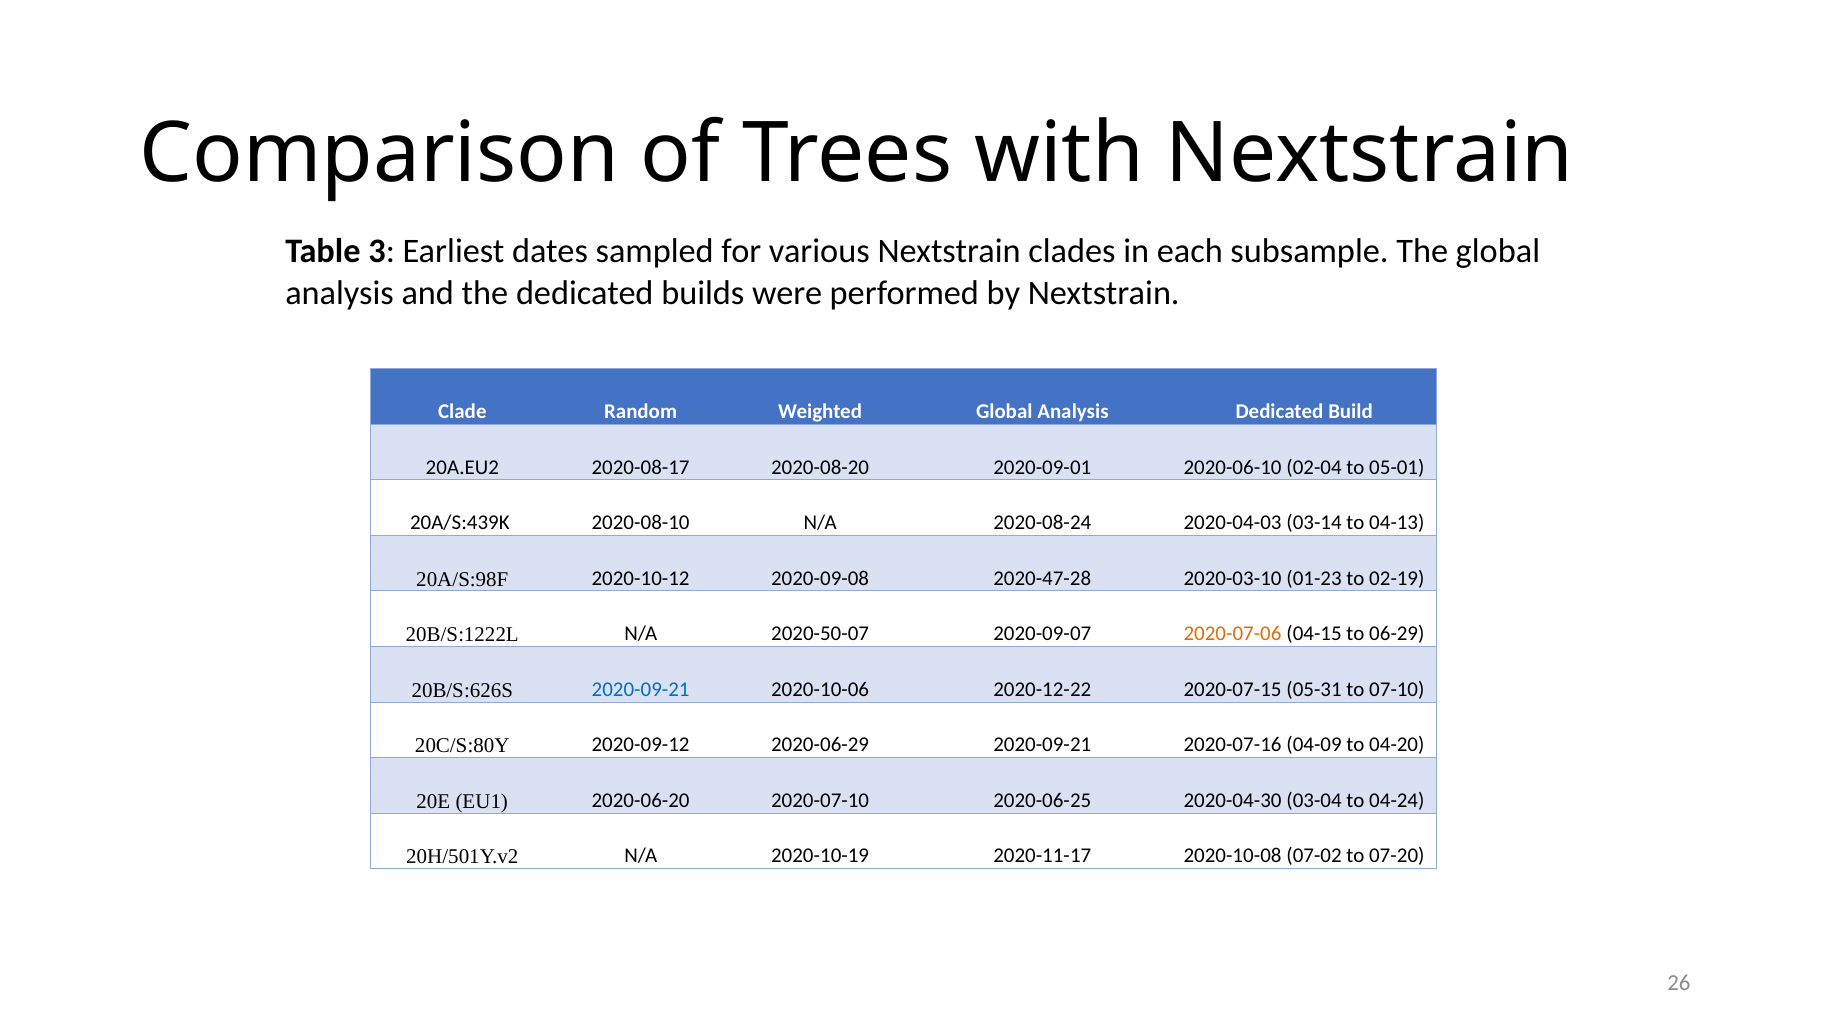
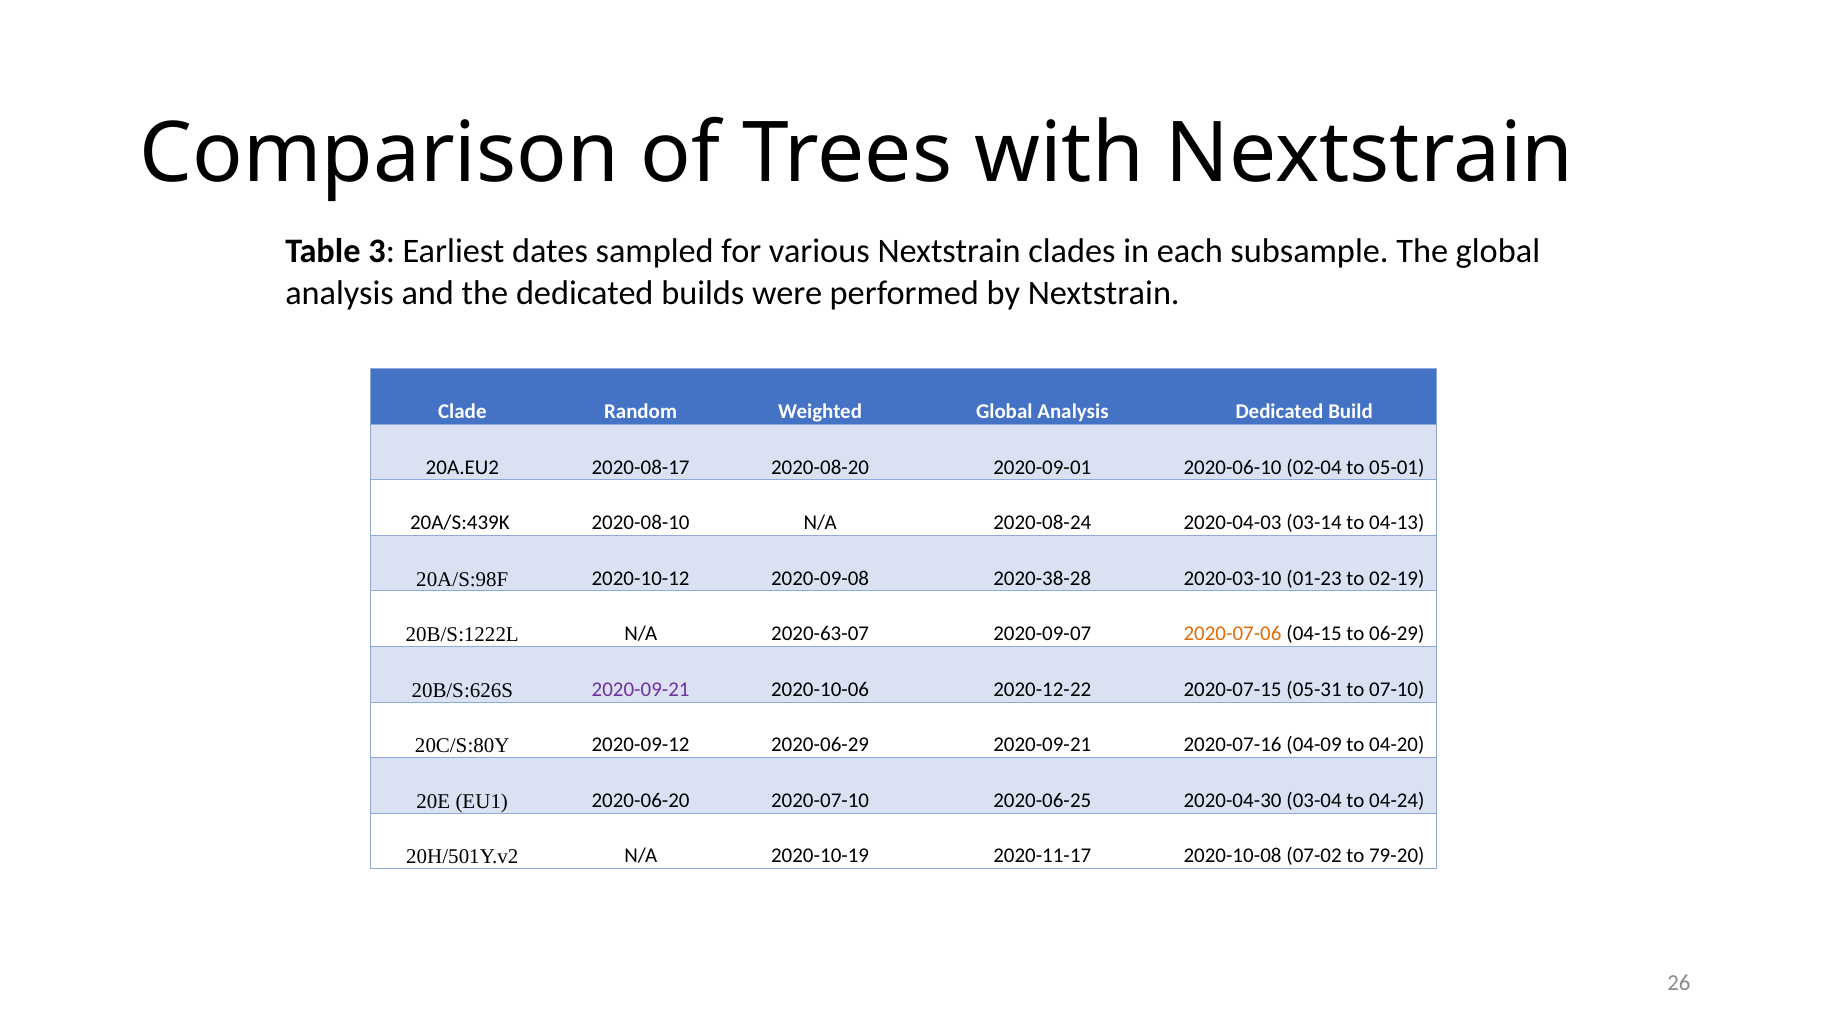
2020-47-28: 2020-47-28 -> 2020-38-28
2020-50-07: 2020-50-07 -> 2020-63-07
2020-09-21 at (641, 689) colour: blue -> purple
07-20: 07-20 -> 79-20
